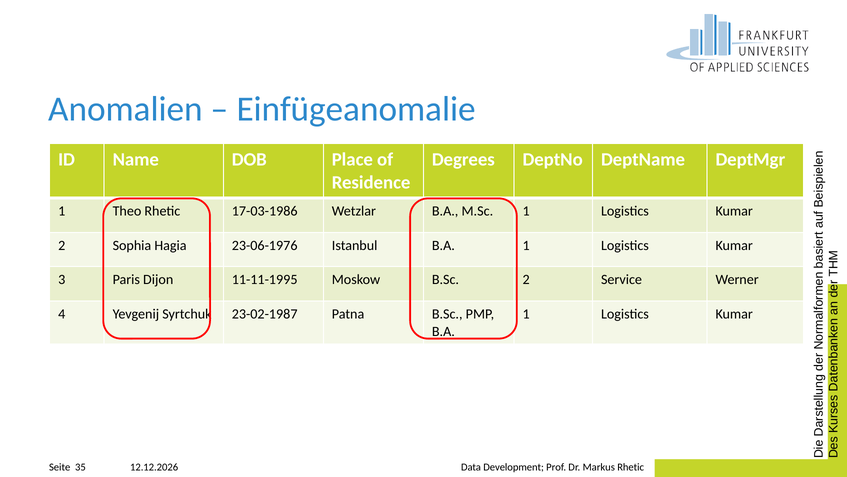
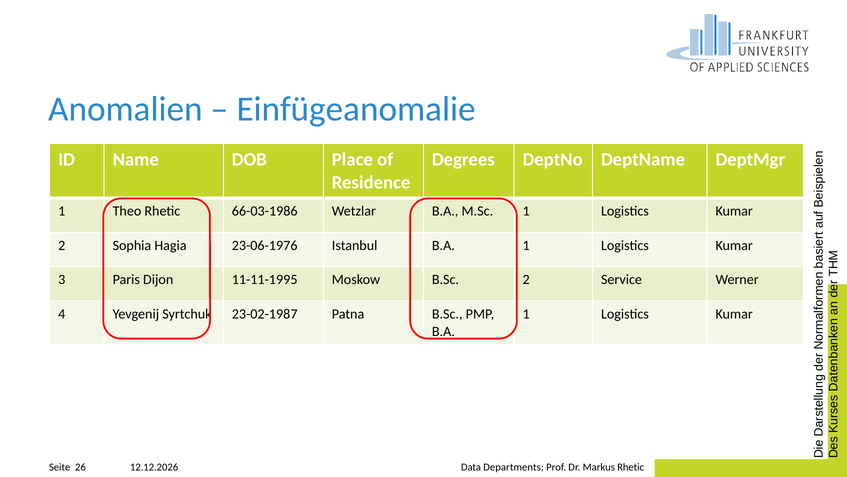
17-03-1986: 17-03-1986 -> 66-03-1986
35: 35 -> 26
Development: Development -> Departments
